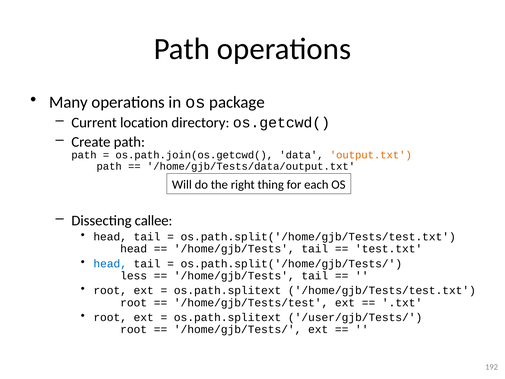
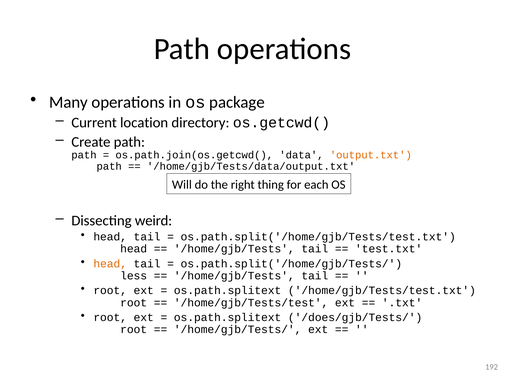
callee: callee -> weird
head at (110, 264) colour: blue -> orange
/user/gjb/Tests/: /user/gjb/Tests/ -> /does/gjb/Tests/
